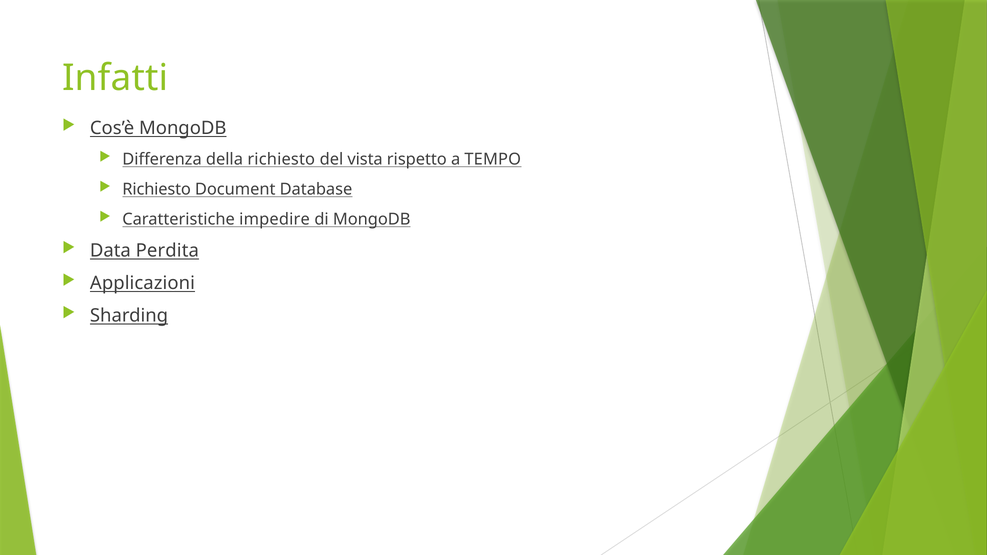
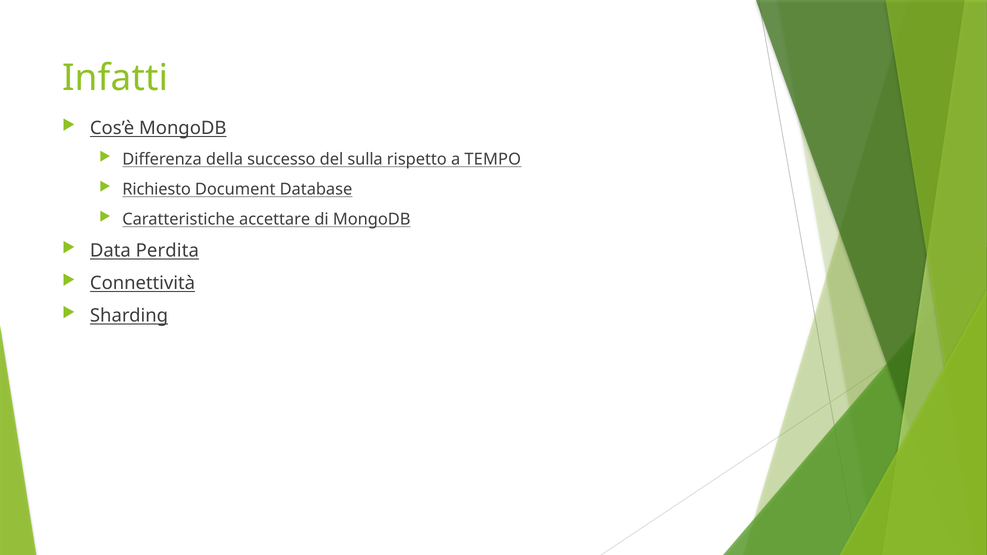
della richiesto: richiesto -> successo
vista: vista -> sulla
impedire: impedire -> accettare
Applicazioni: Applicazioni -> Connettività
